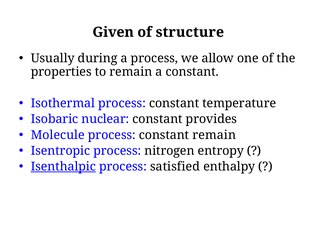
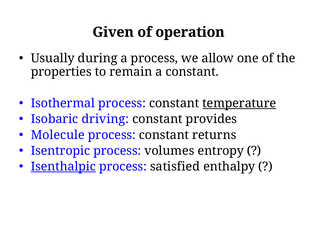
structure: structure -> operation
temperature underline: none -> present
nuclear: nuclear -> driving
constant remain: remain -> returns
nitrogen: nitrogen -> volumes
